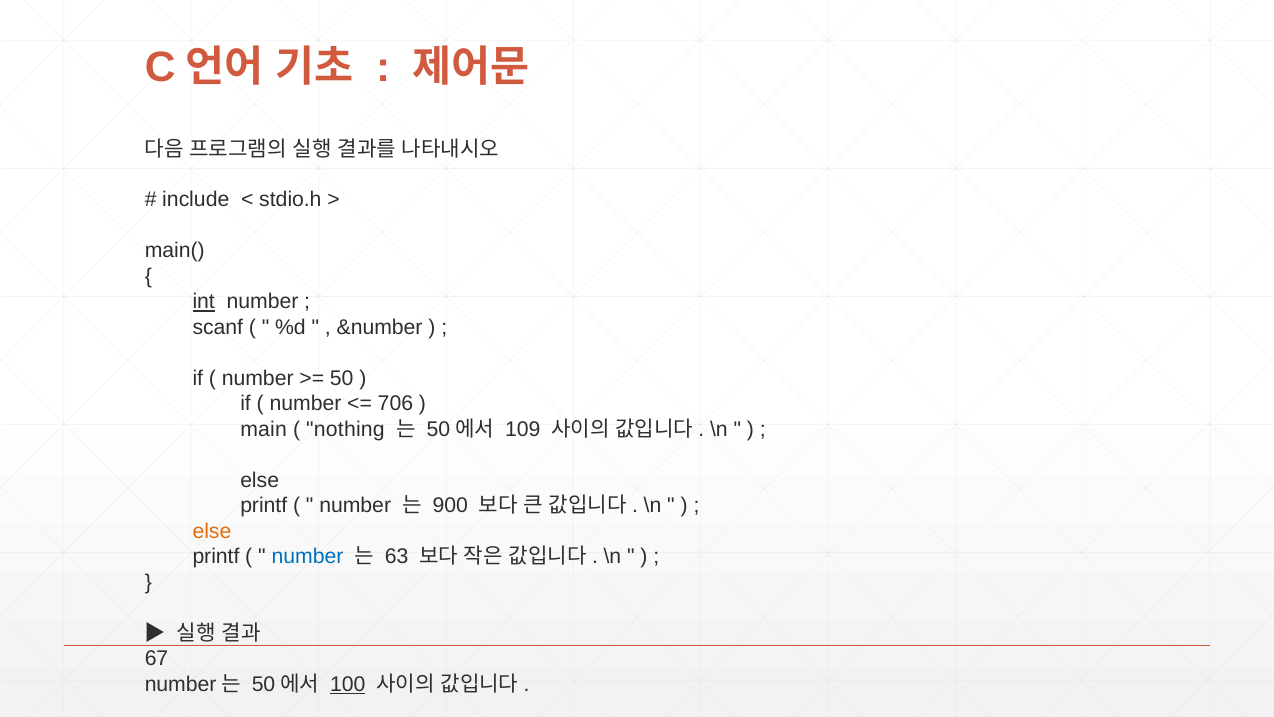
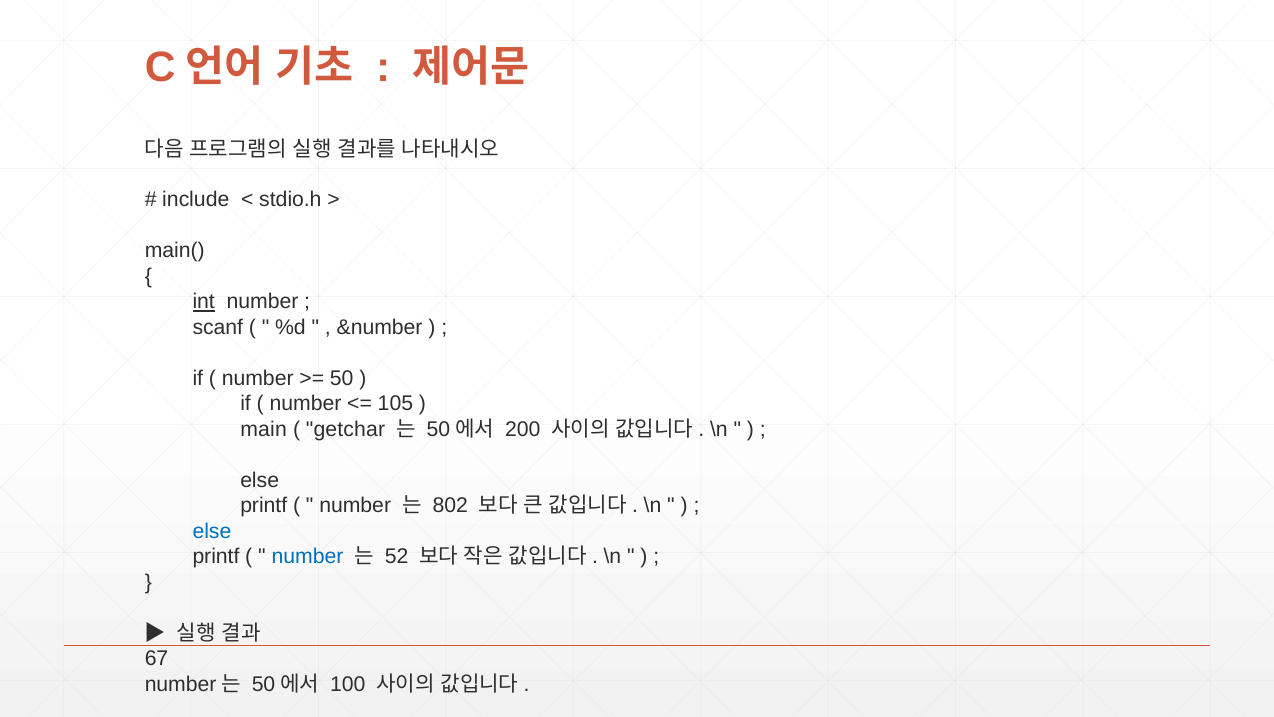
706: 706 -> 105
nothing: nothing -> getchar
109: 109 -> 200
900: 900 -> 802
else at (212, 531) colour: orange -> blue
63: 63 -> 52
100 underline: present -> none
